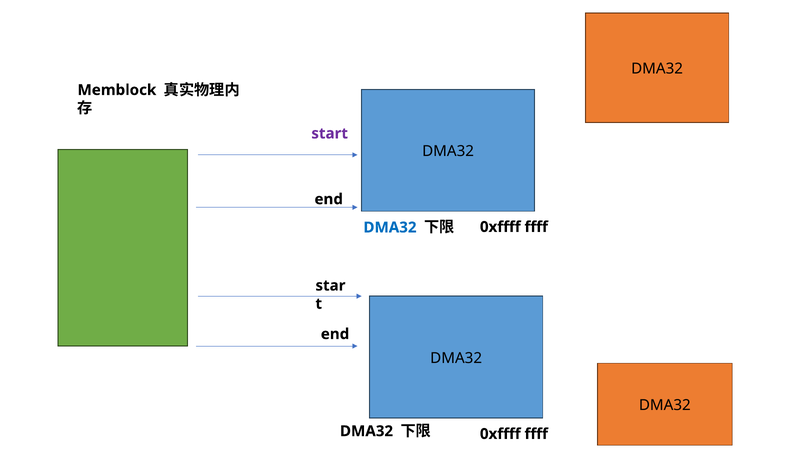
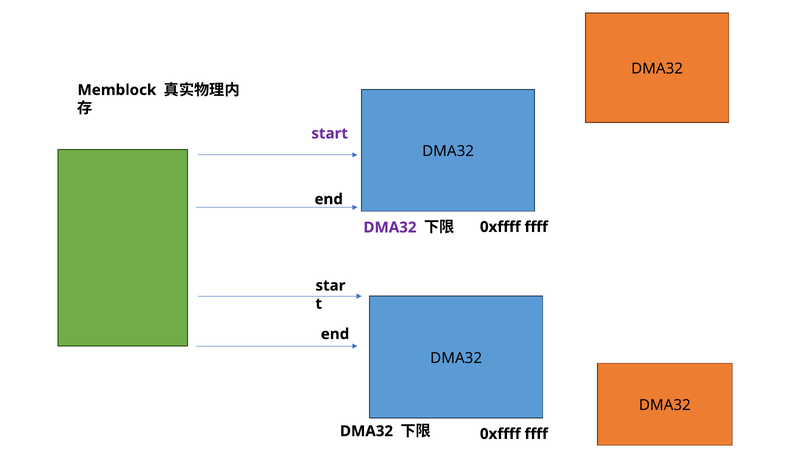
DMA32 at (390, 227) colour: blue -> purple
